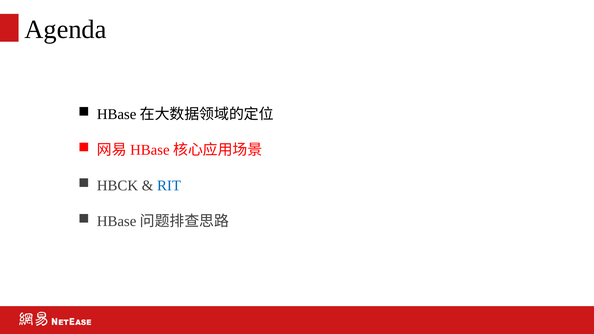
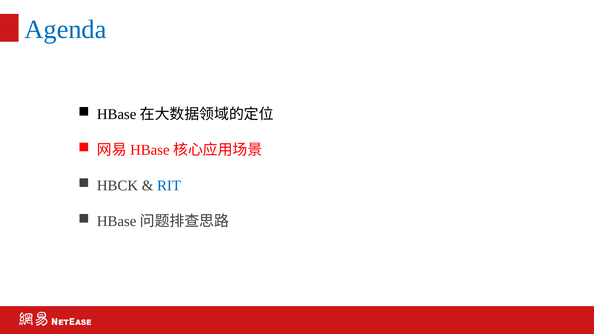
Agenda colour: black -> blue
